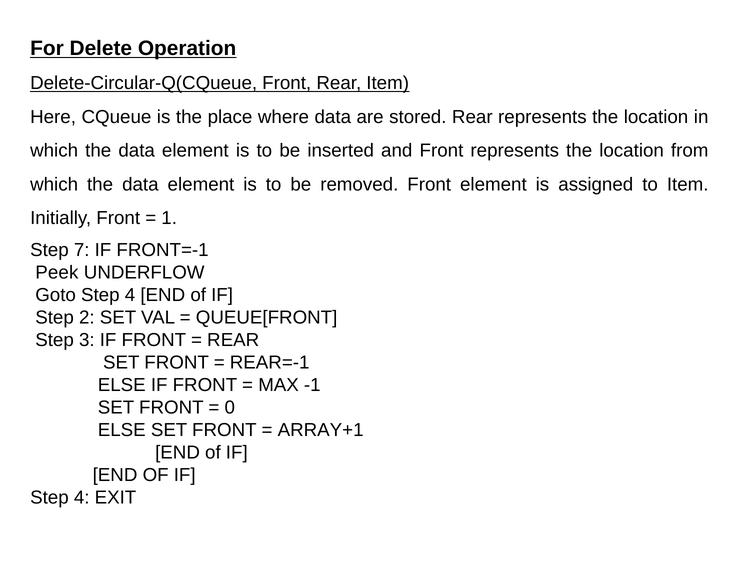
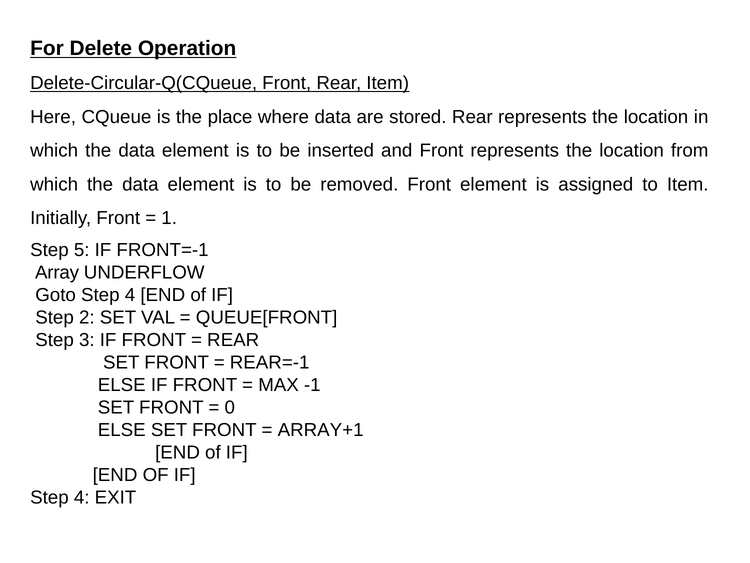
7: 7 -> 5
Peek: Peek -> Array
